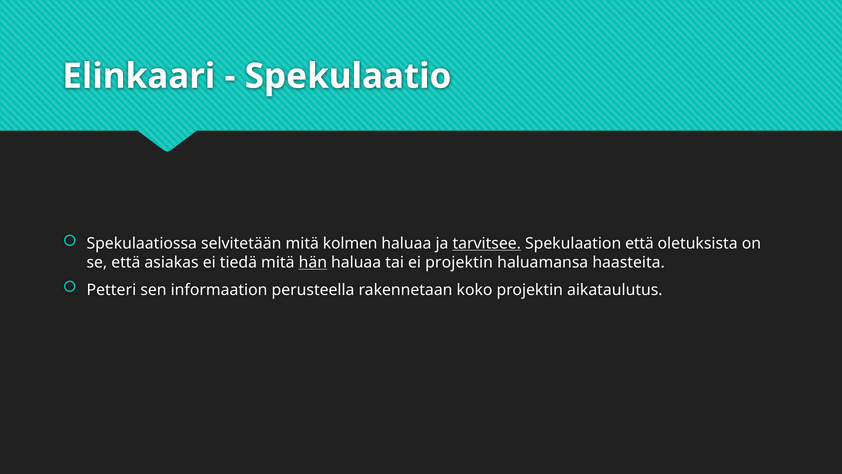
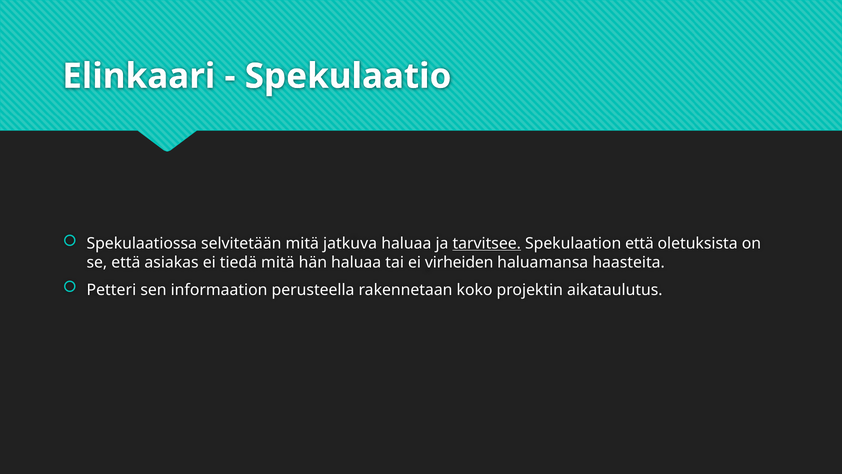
kolmen: kolmen -> jatkuva
hän underline: present -> none
ei projektin: projektin -> virheiden
